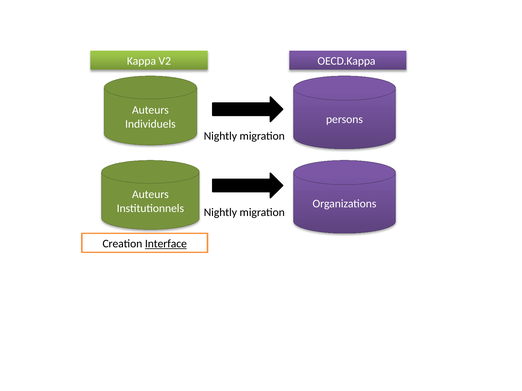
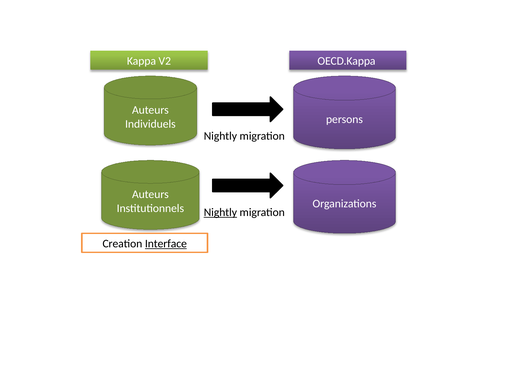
Nightly at (220, 213) underline: none -> present
